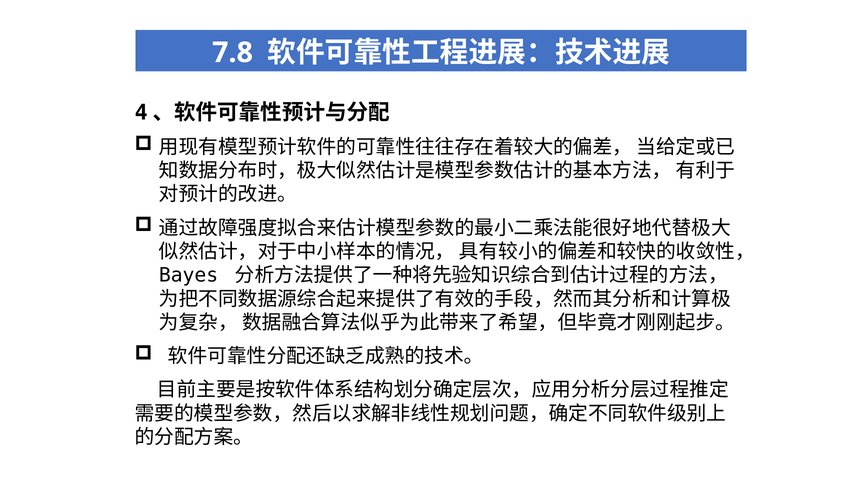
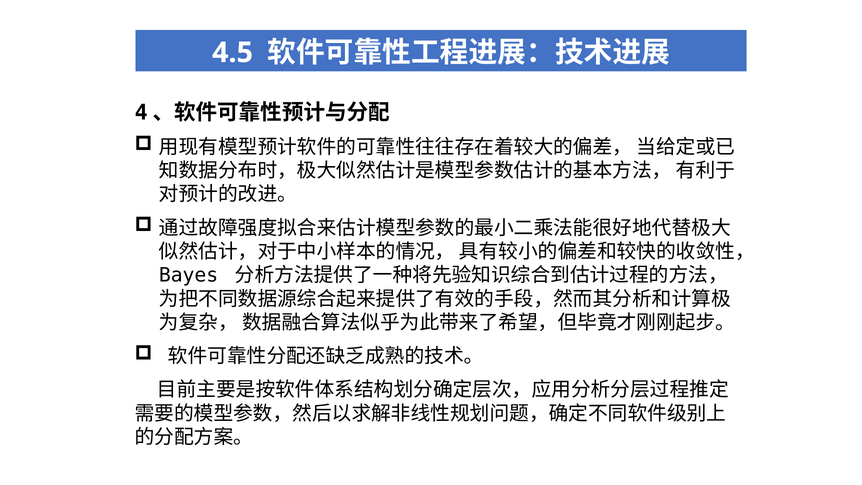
7.8: 7.8 -> 4.5
